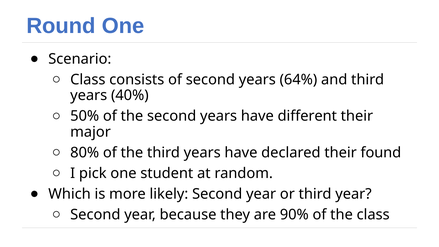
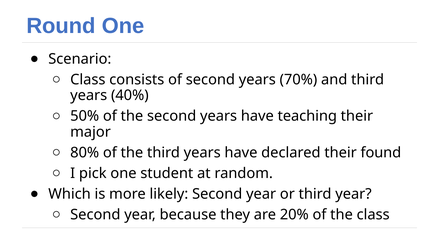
64%: 64% -> 70%
different: different -> teaching
90%: 90% -> 20%
